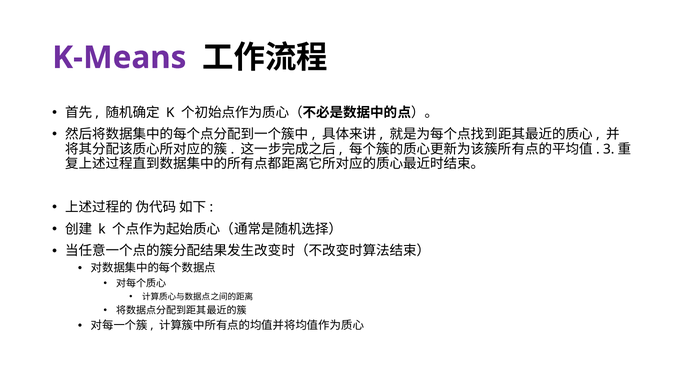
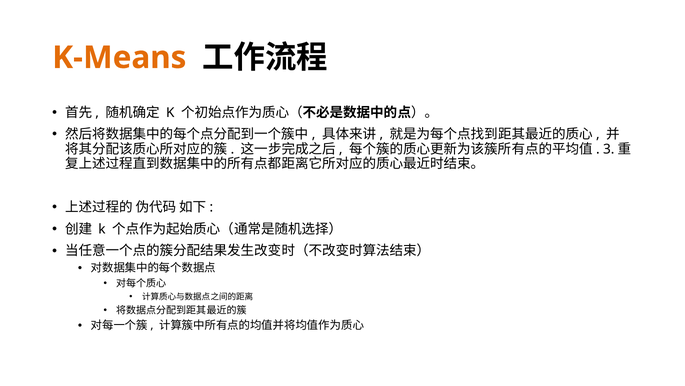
K-Means colour: purple -> orange
